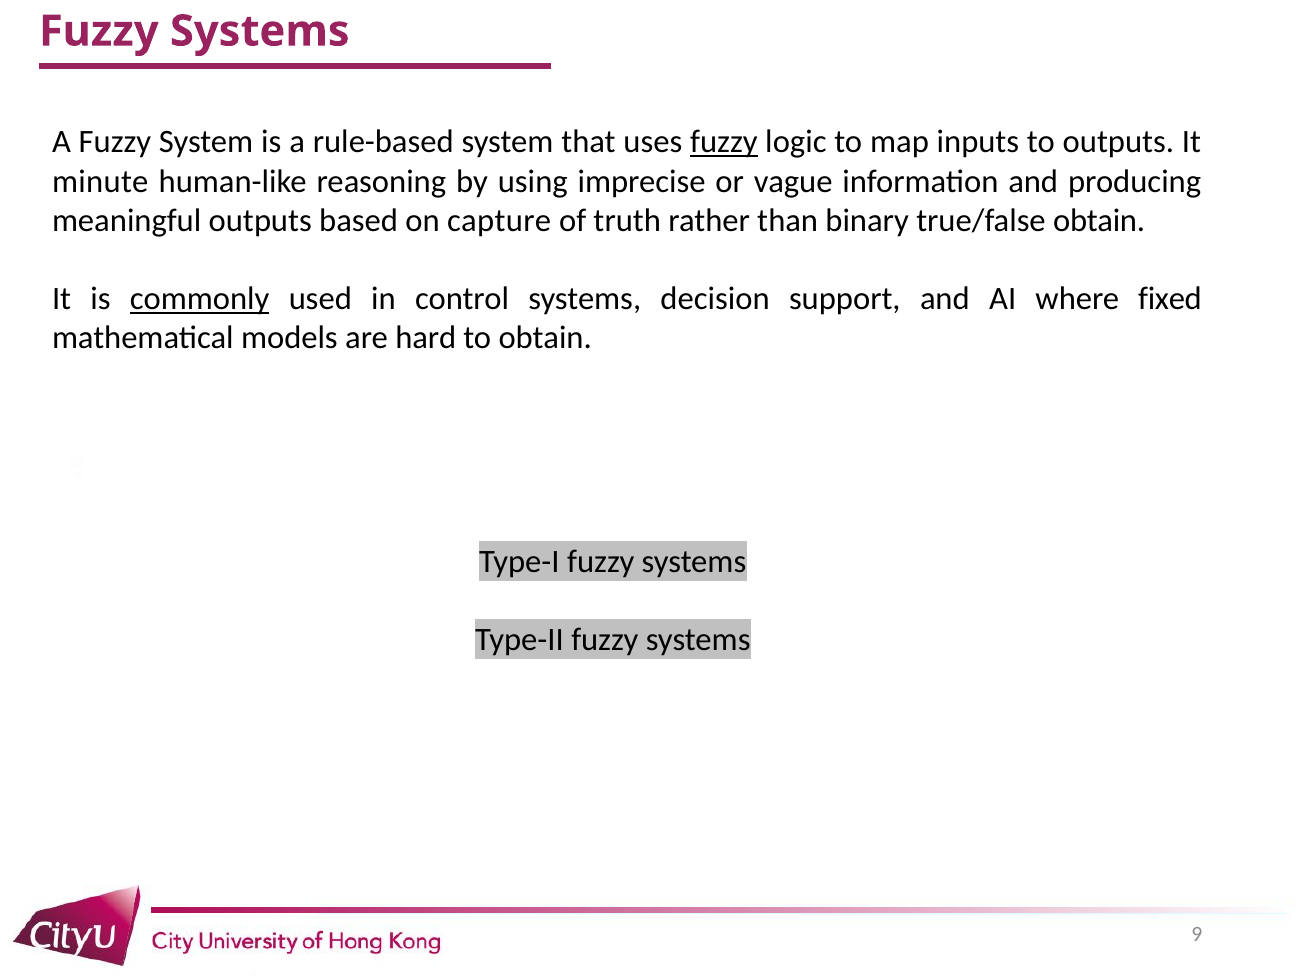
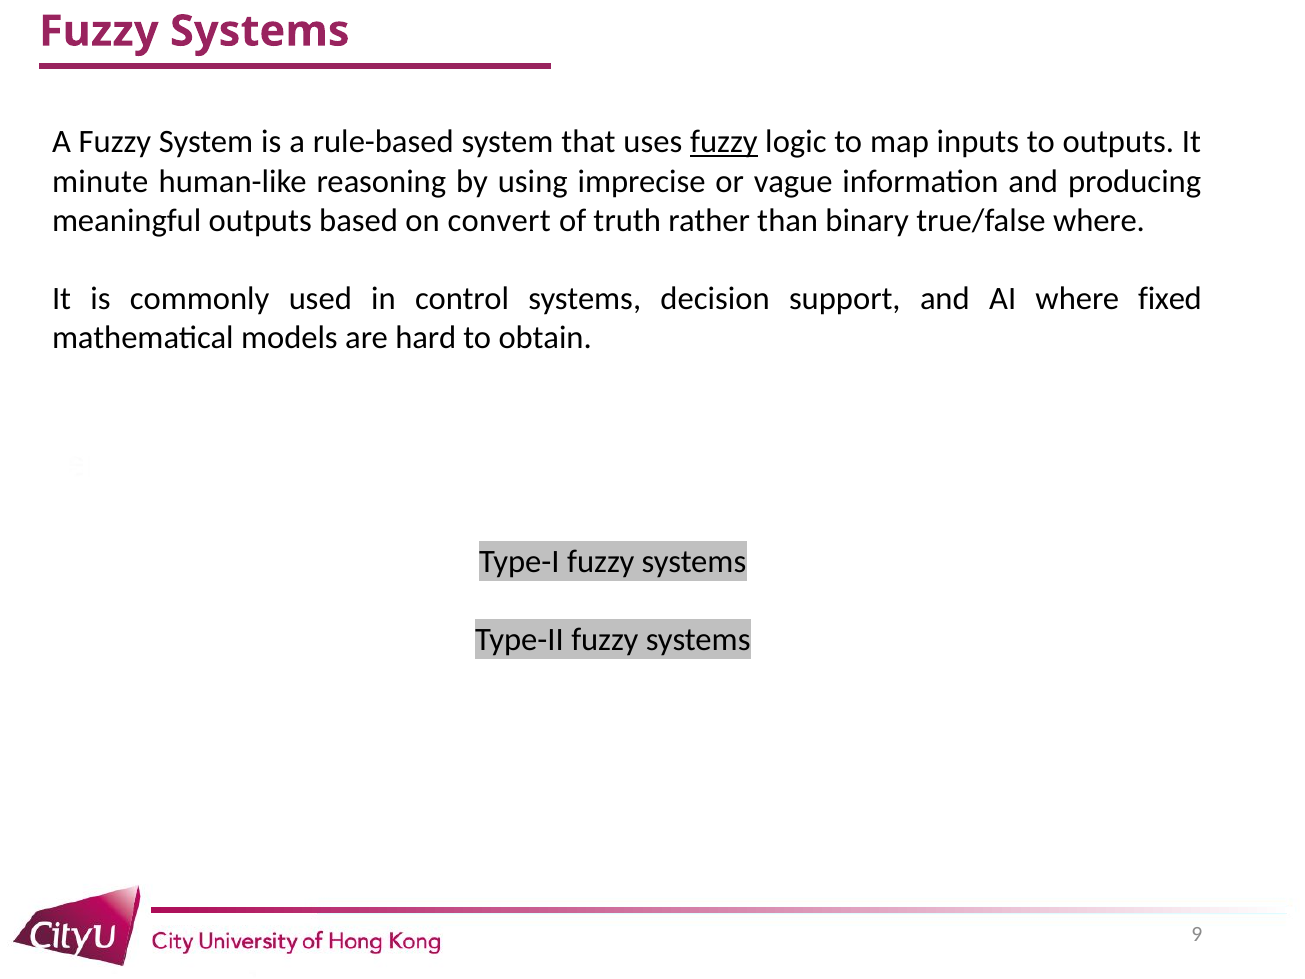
capture: capture -> convert
true/false obtain: obtain -> where
commonly underline: present -> none
